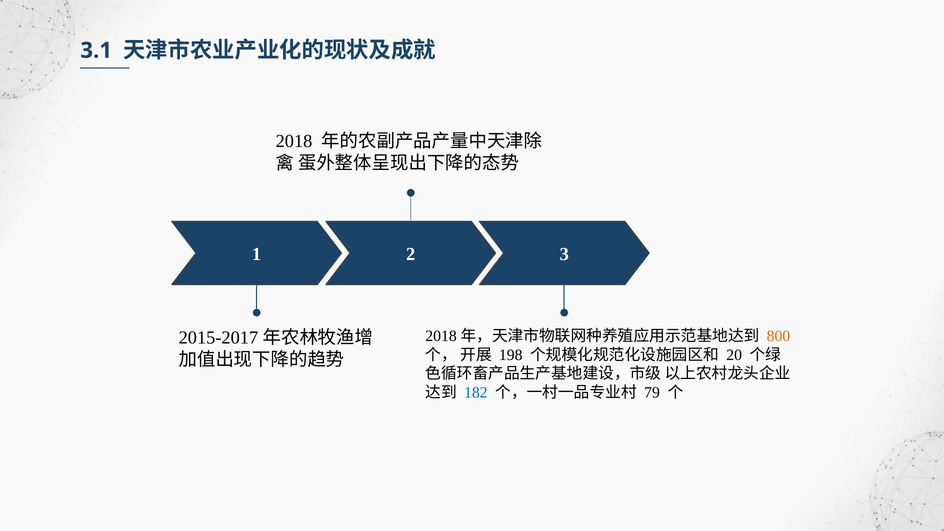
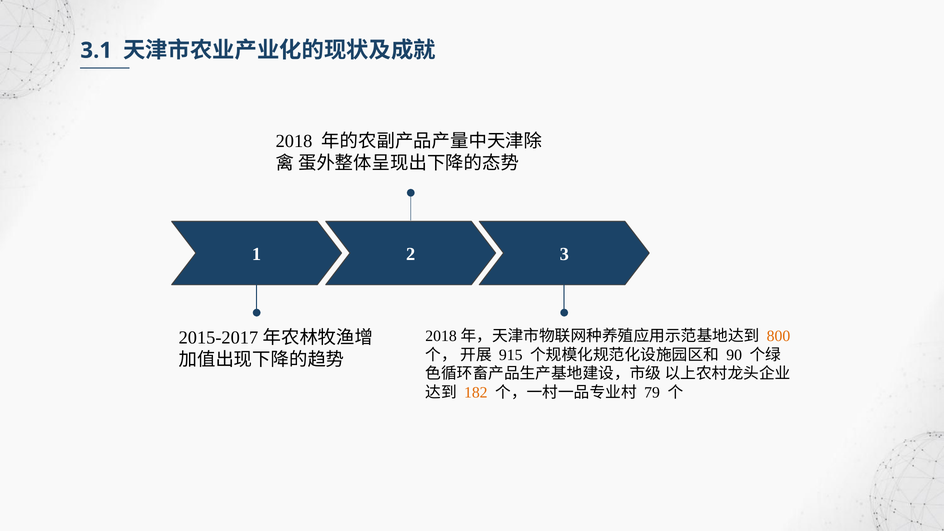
198: 198 -> 915
20: 20 -> 90
182 colour: blue -> orange
